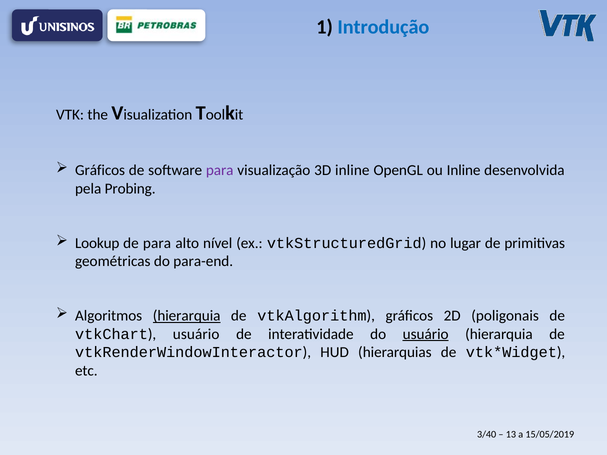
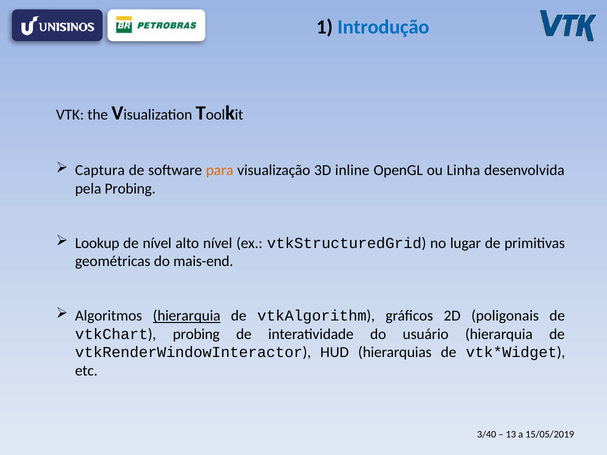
Gráficos at (100, 170): Gráficos -> Captura
para at (220, 170) colour: purple -> orange
ou Inline: Inline -> Linha
de para: para -> nível
para-end: para-end -> mais-end
vtkChart usuário: usuário -> probing
usuário at (426, 334) underline: present -> none
